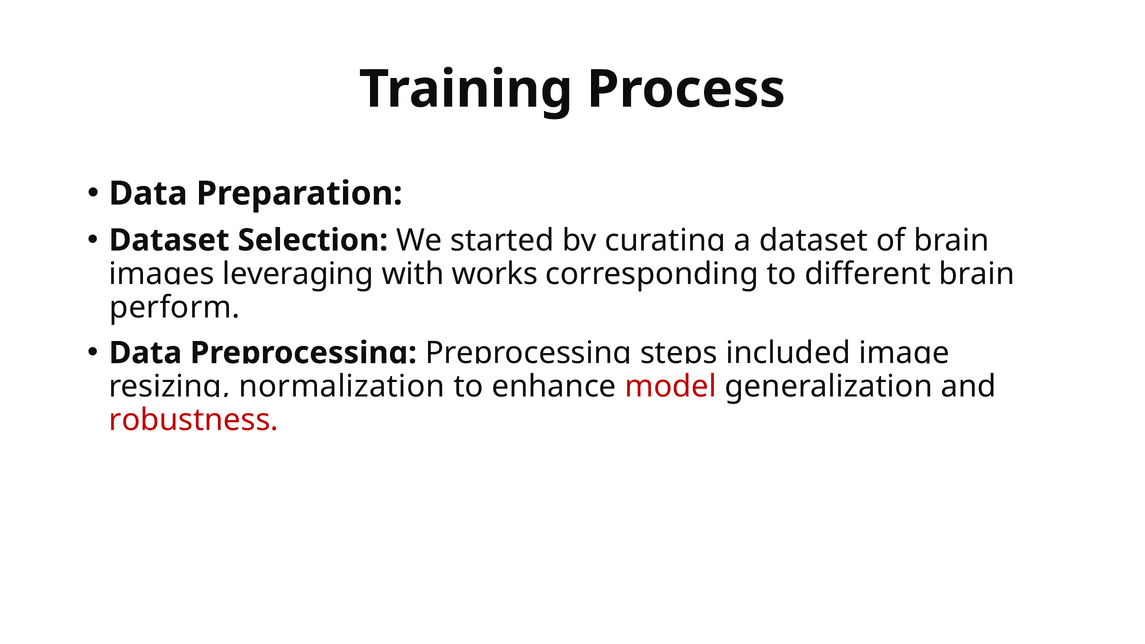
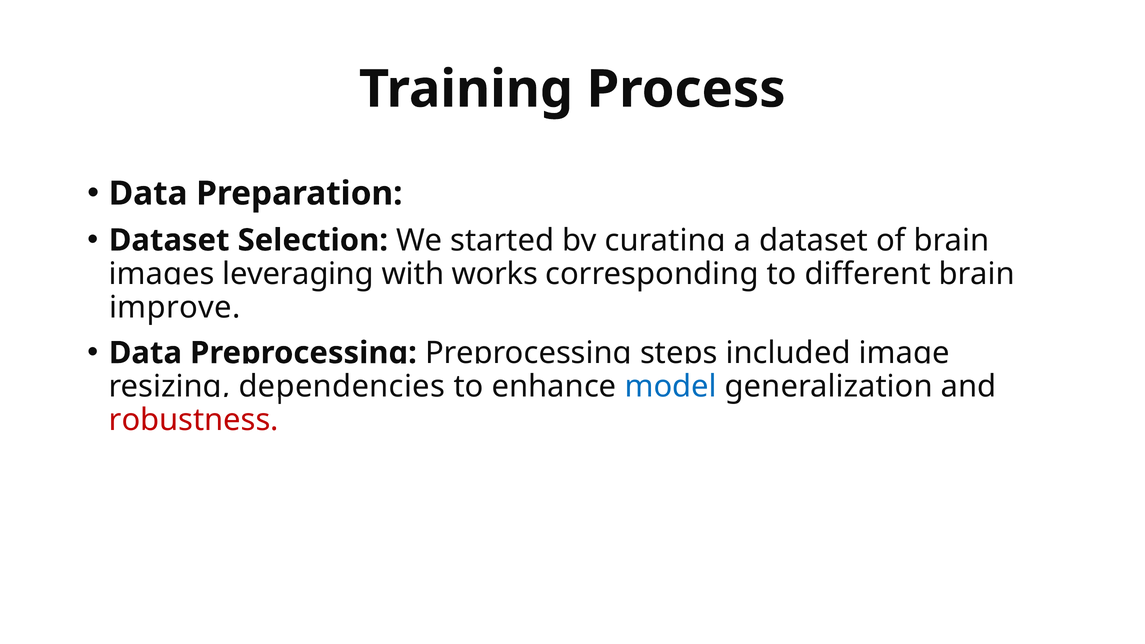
perform: perform -> improve
normalization: normalization -> dependencies
model colour: red -> blue
